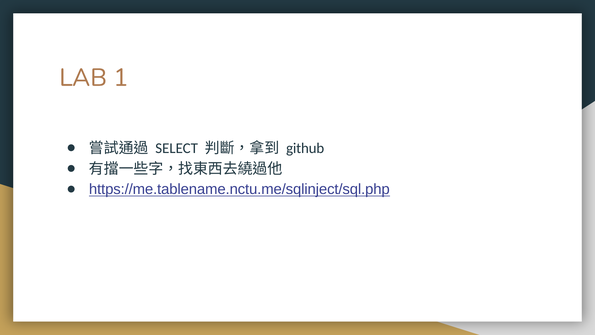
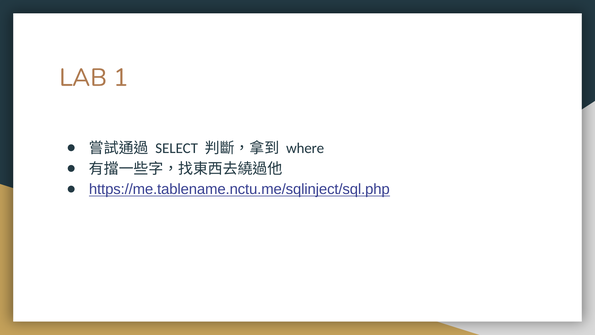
github: github -> where
